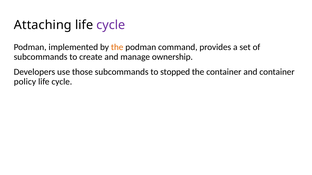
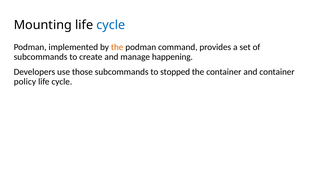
Attaching: Attaching -> Mounting
cycle at (111, 25) colour: purple -> blue
ownership: ownership -> happening
